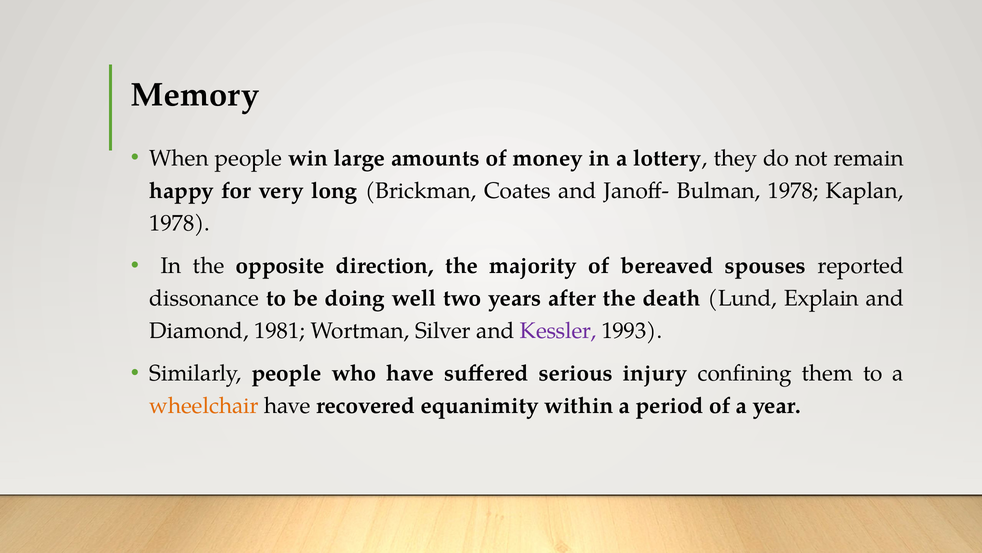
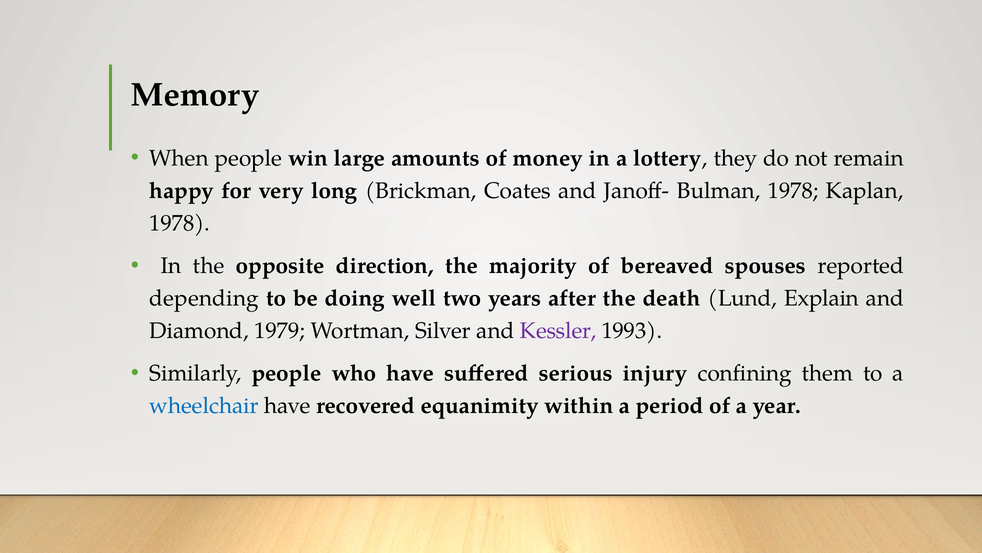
dissonance: dissonance -> depending
1981: 1981 -> 1979
wheelchair colour: orange -> blue
